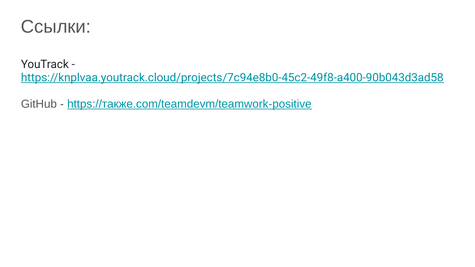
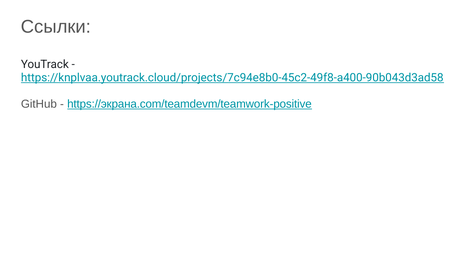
https://также.com/teamdevm/teamwork-positive: https://также.com/teamdevm/teamwork-positive -> https://экрана.com/teamdevm/teamwork-positive
